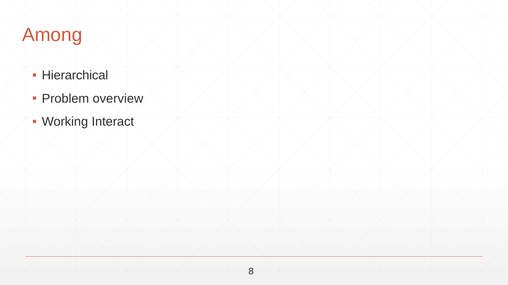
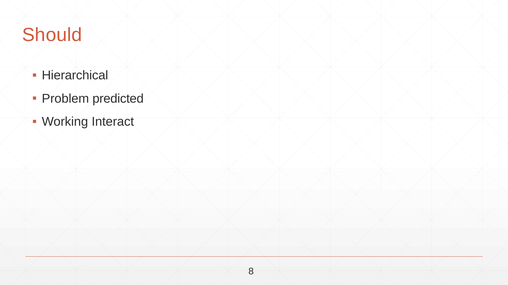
Among: Among -> Should
overview: overview -> predicted
